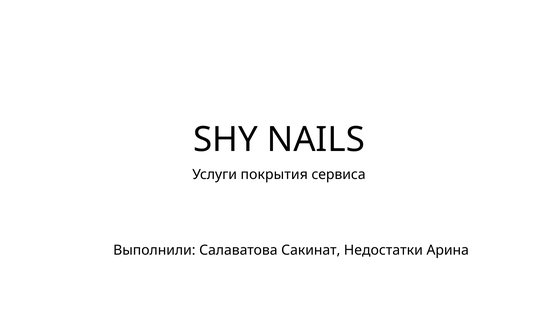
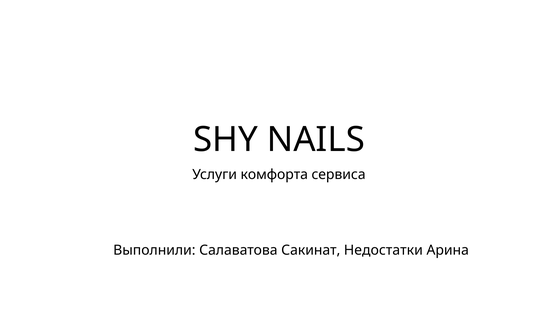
покрытия: покрытия -> комфорта
